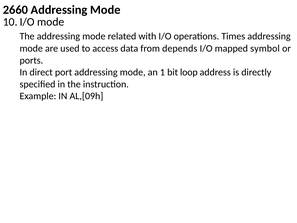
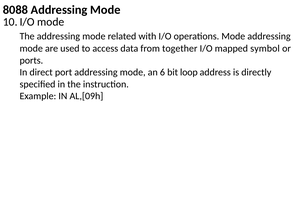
2660: 2660 -> 8088
operations Times: Times -> Mode
depends: depends -> together
1: 1 -> 6
